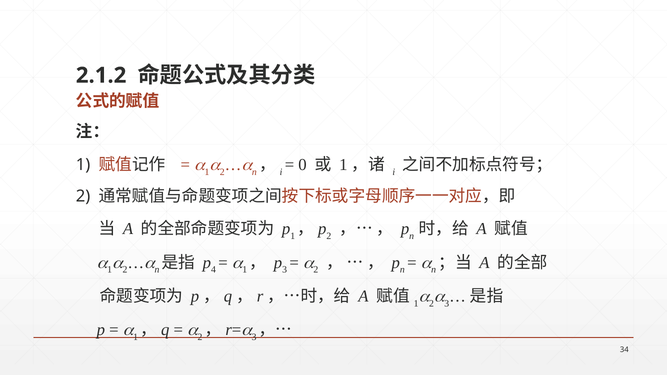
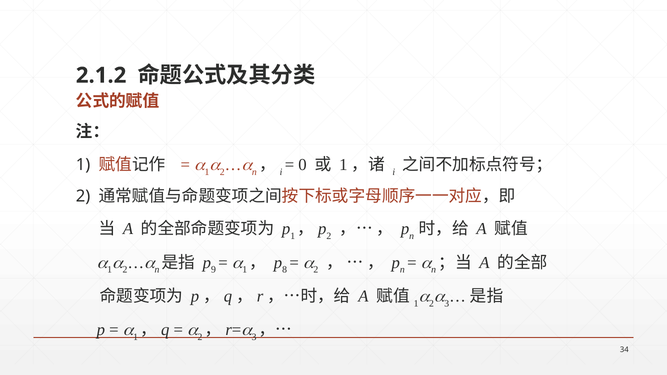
4: 4 -> 9
p 3: 3 -> 8
